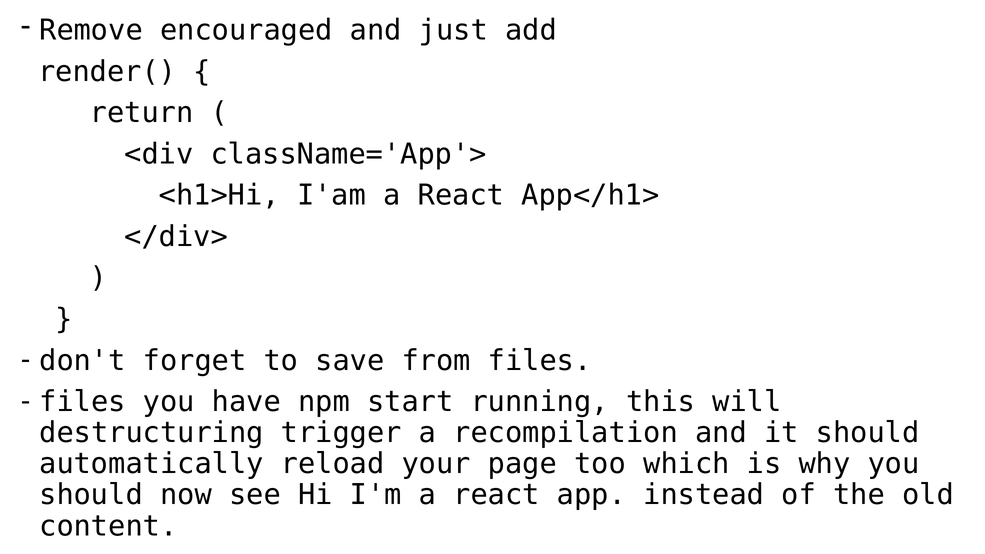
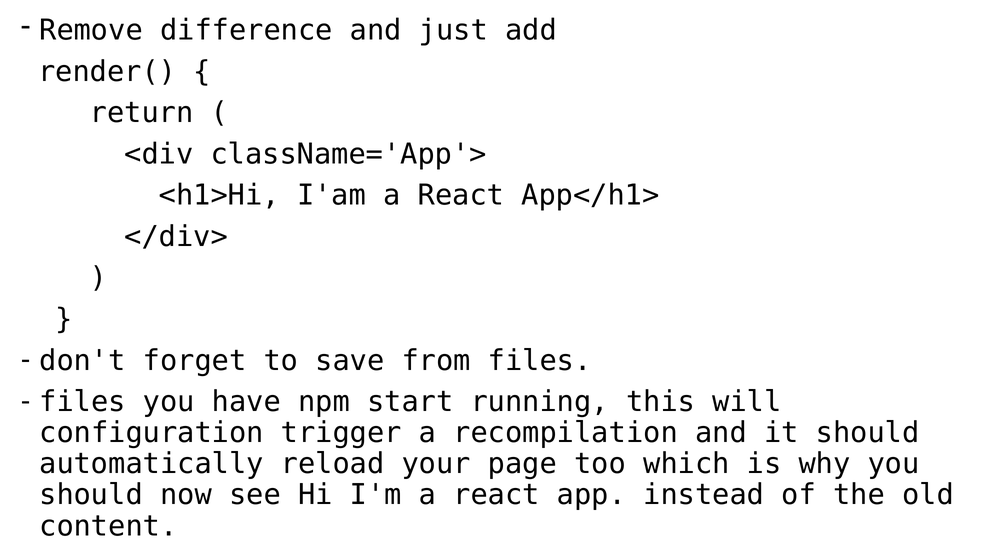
encouraged: encouraged -> difference
destructuring: destructuring -> configuration
